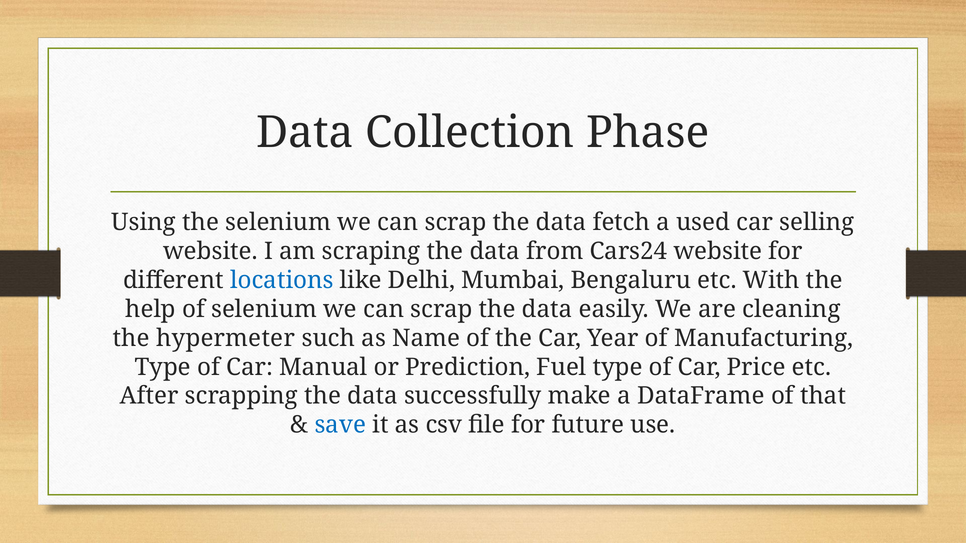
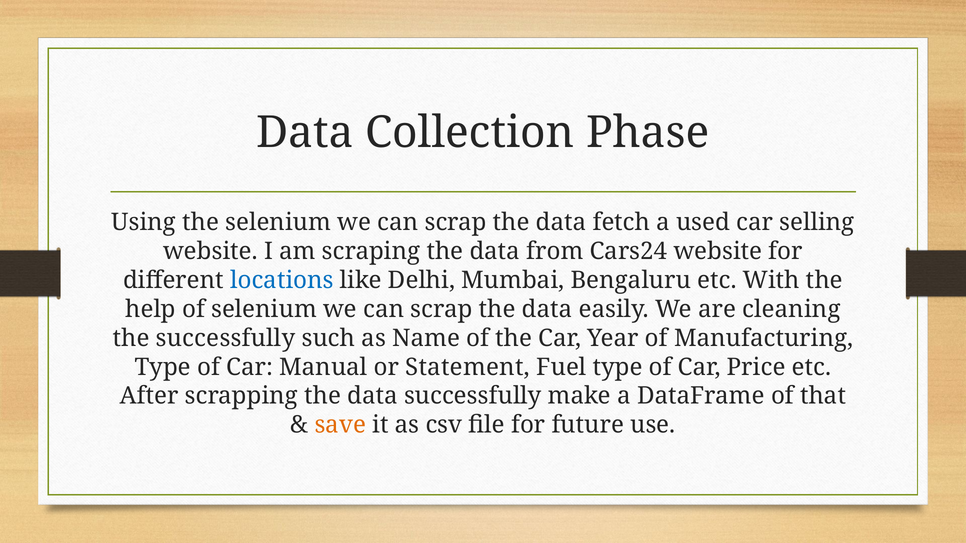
the hypermeter: hypermeter -> successfully
Prediction: Prediction -> Statement
save colour: blue -> orange
